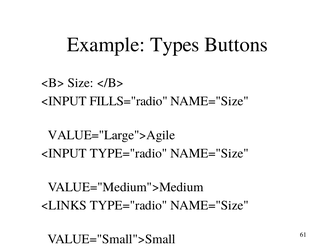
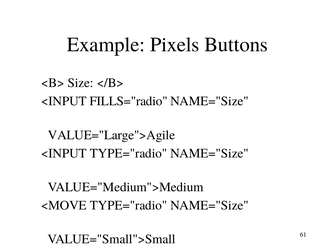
Types: Types -> Pixels
<LINKS: <LINKS -> <MOVE
